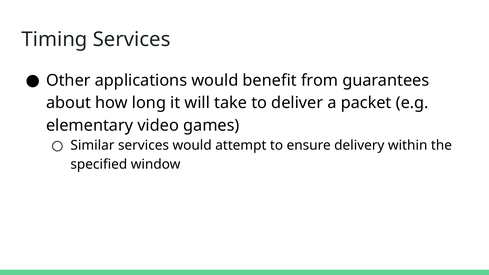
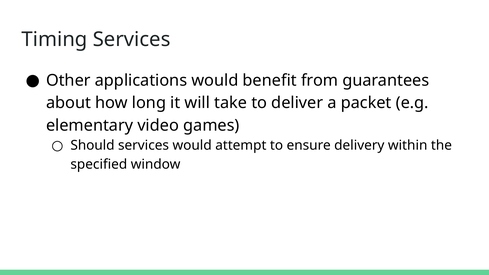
Similar: Similar -> Should
